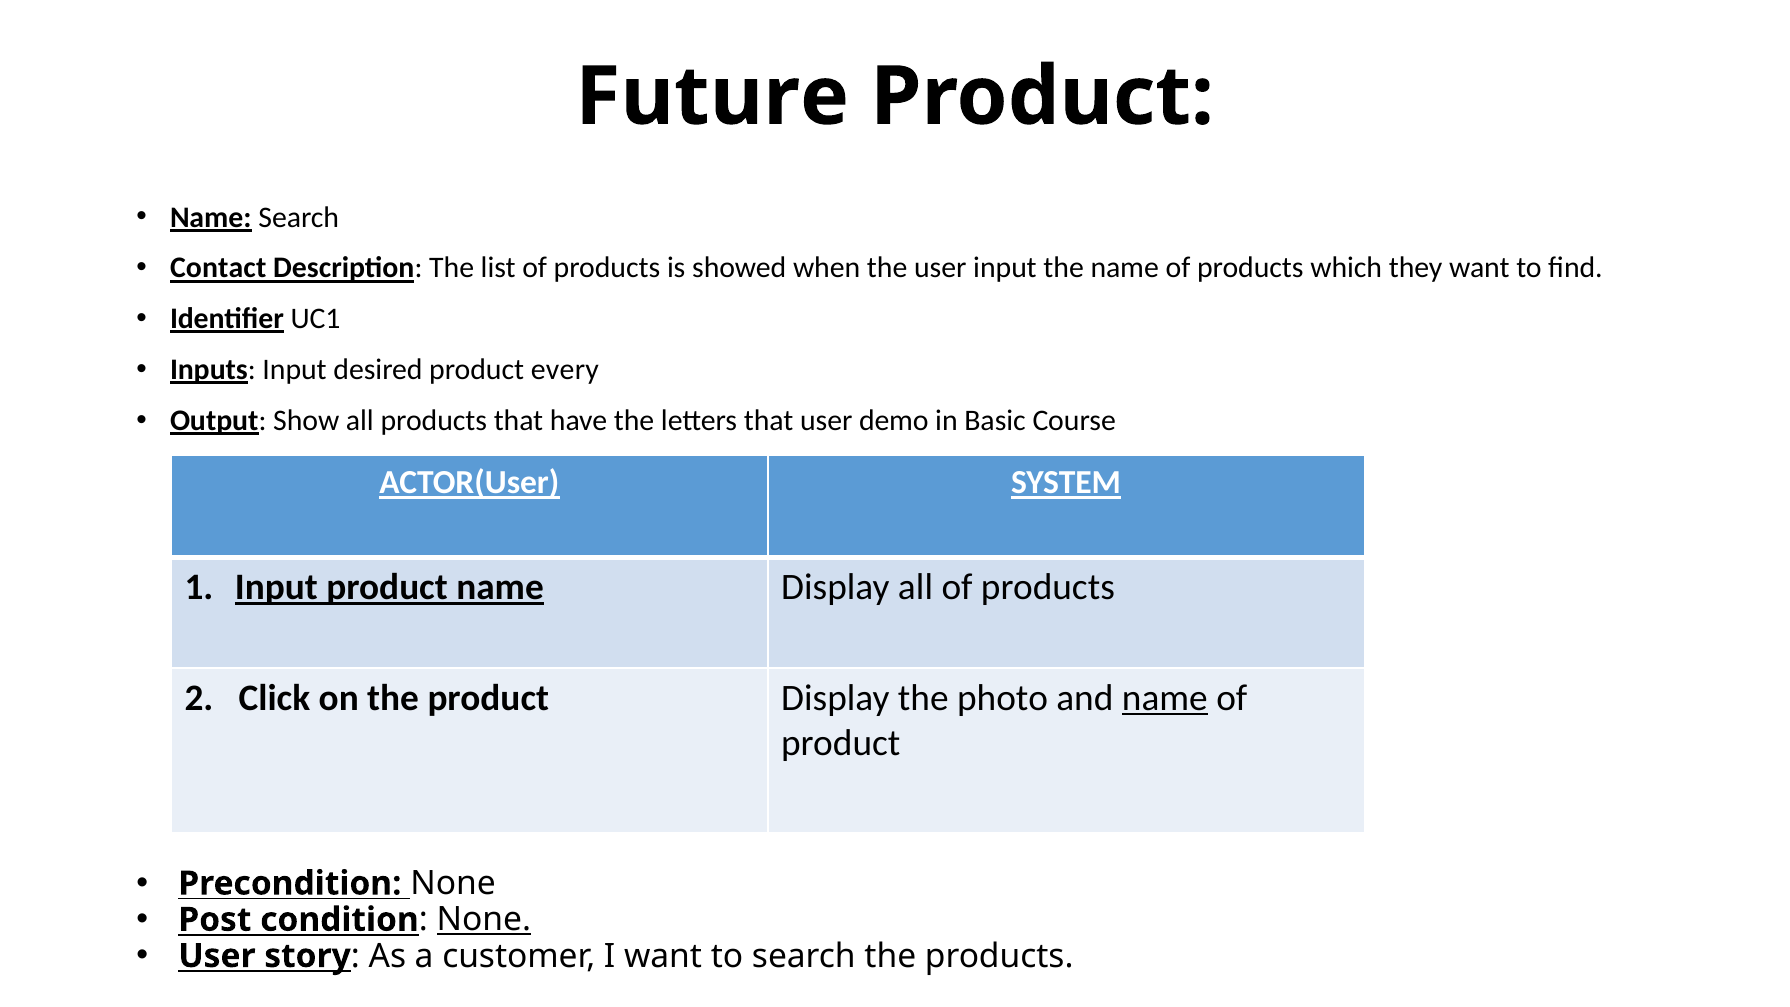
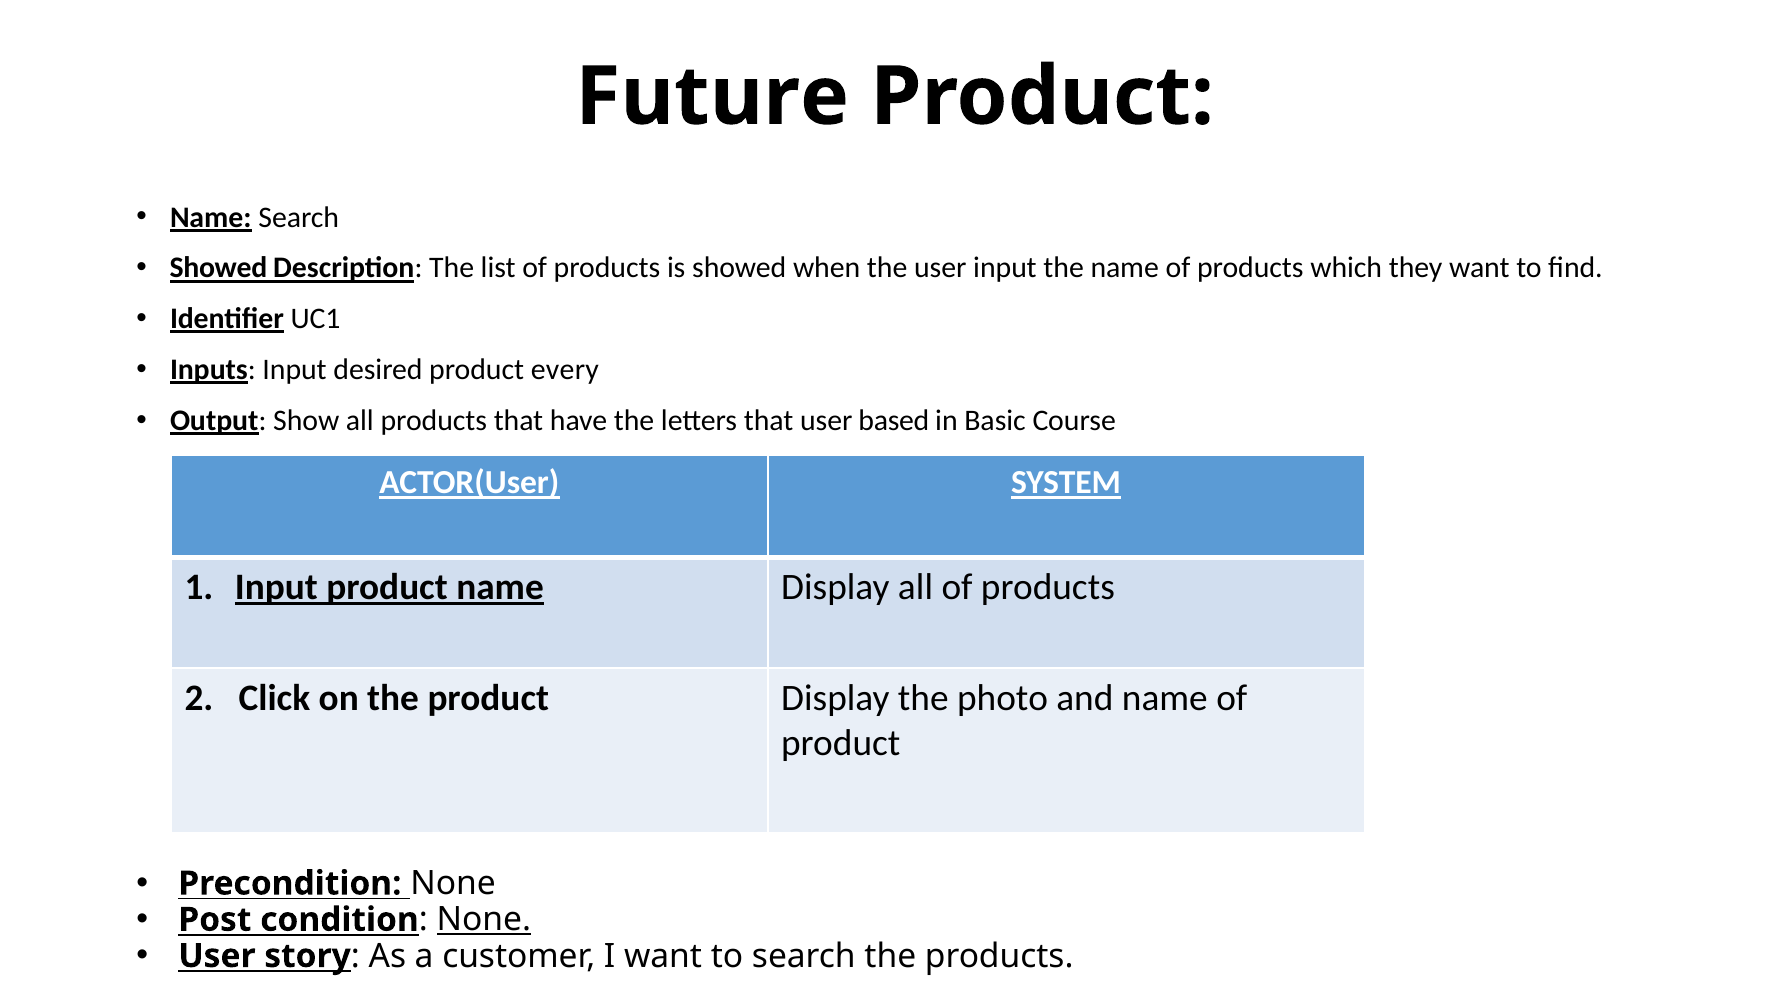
Contact at (218, 268): Contact -> Showed
demo: demo -> based
name at (1165, 698) underline: present -> none
